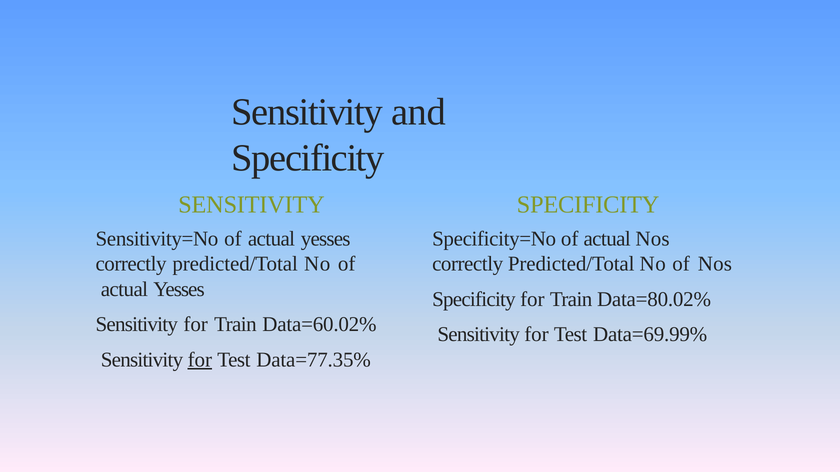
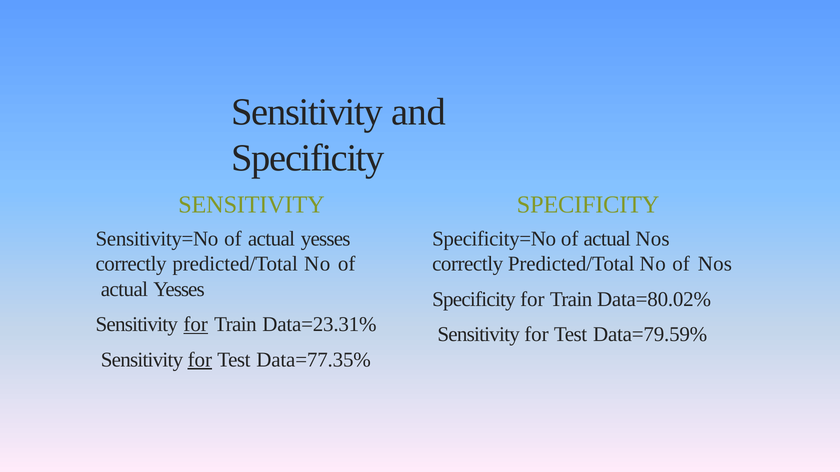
for at (196, 325) underline: none -> present
Data=60.02%: Data=60.02% -> Data=23.31%
Data=69.99%: Data=69.99% -> Data=79.59%
